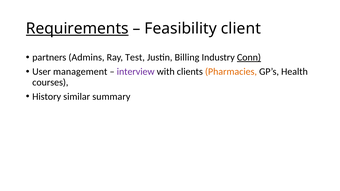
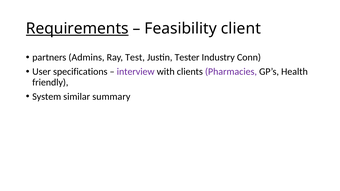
Billing: Billing -> Tester
Conn underline: present -> none
management: management -> specifications
Pharmacies colour: orange -> purple
courses: courses -> friendly
History: History -> System
